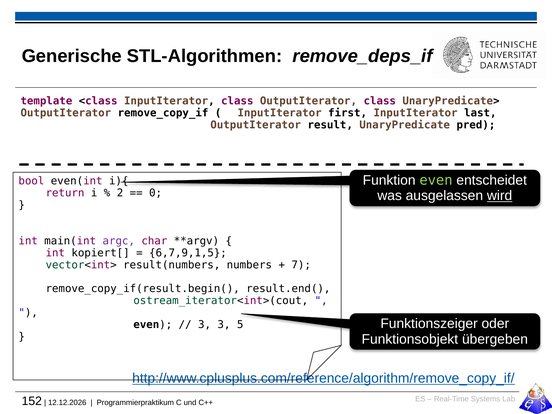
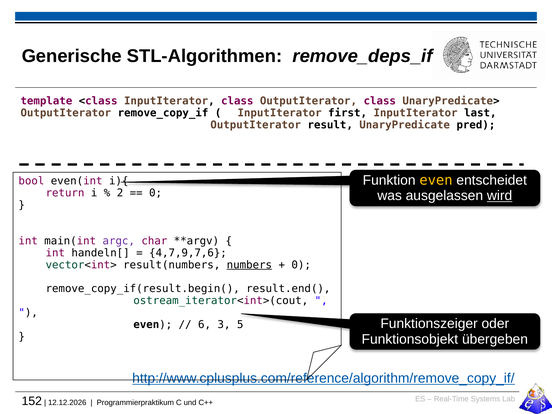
even at (436, 180) colour: light green -> yellow
kopiert[: kopiert[ -> handeln[
6,7,9,1,5: 6,7,9,1,5 -> 4,7,9,7,6
numbers underline: none -> present
7 at (301, 265): 7 -> 0
3 at (205, 325): 3 -> 6
